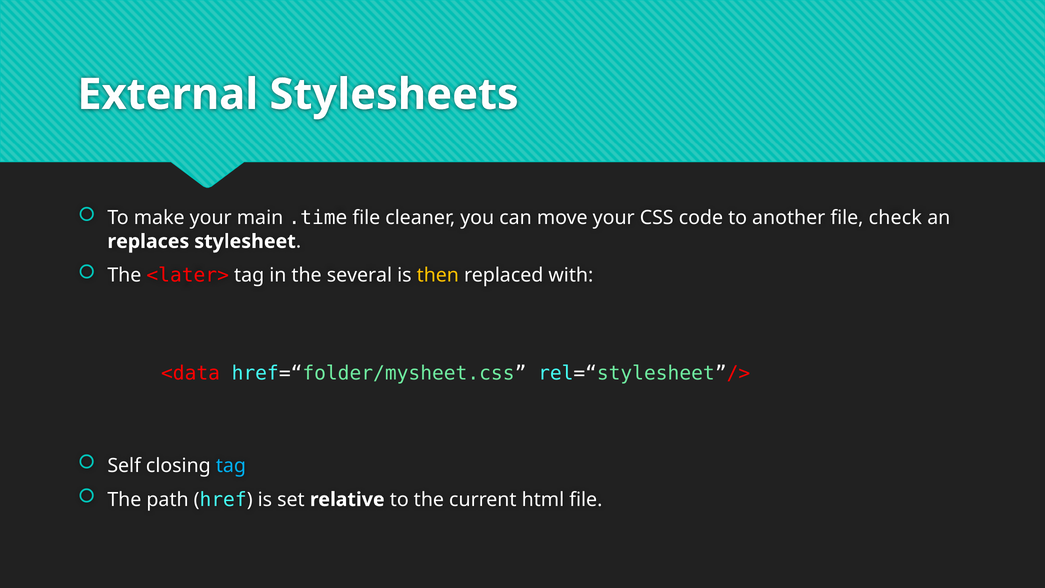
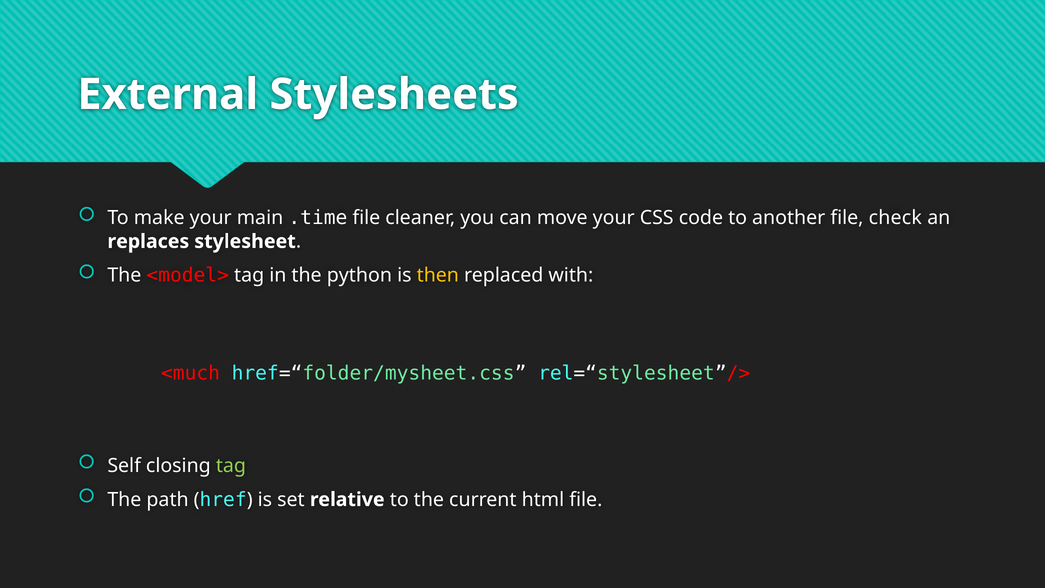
<later>: <later> -> <model>
several: several -> python
<data: <data -> <much
tag at (231, 465) colour: light blue -> light green
